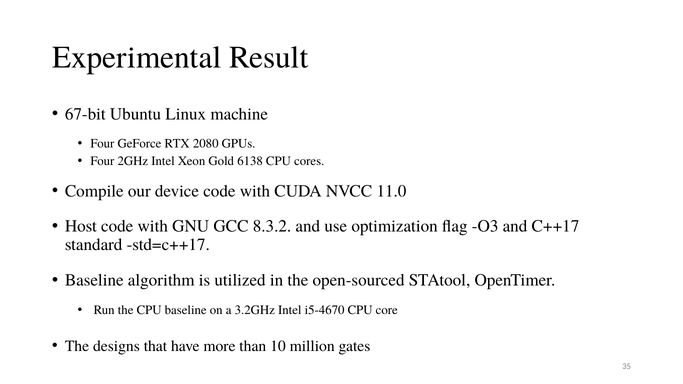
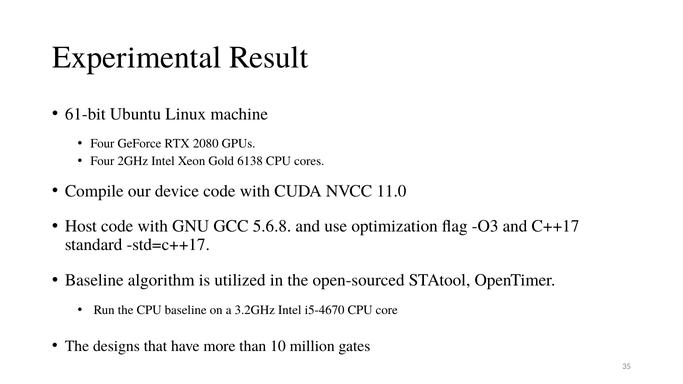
67-bit: 67-bit -> 61-bit
8.3.2: 8.3.2 -> 5.6.8
